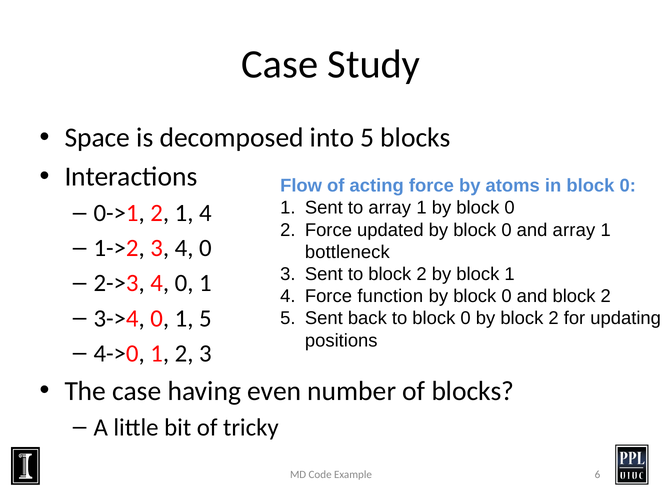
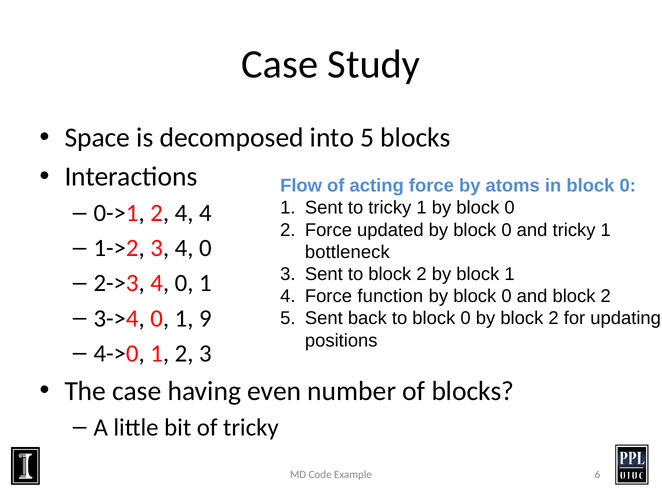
to array: array -> tricky
2 1: 1 -> 4
and array: array -> tricky
1 5: 5 -> 9
